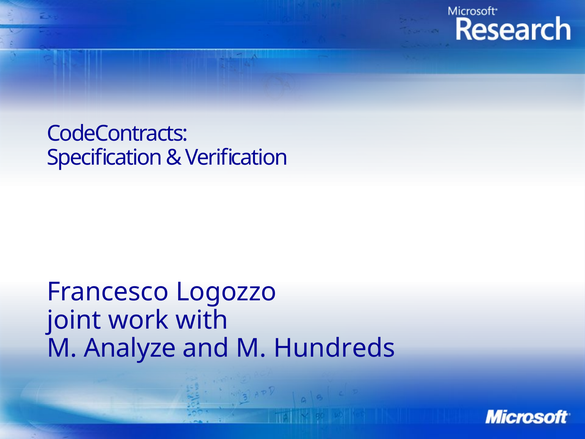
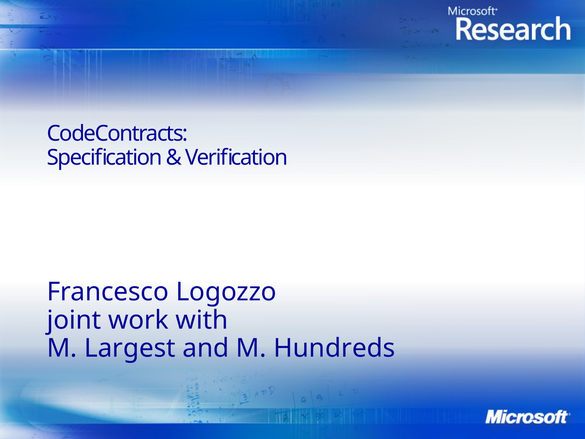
Analyze: Analyze -> Largest
